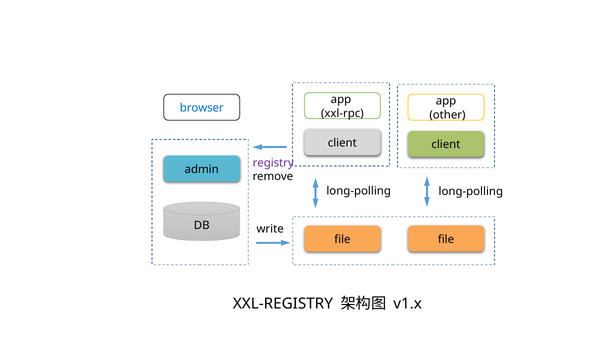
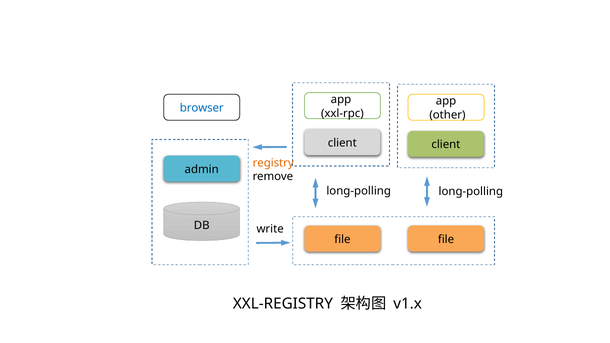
registry colour: purple -> orange
